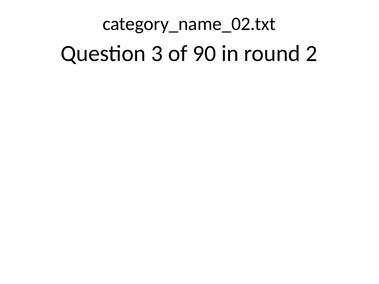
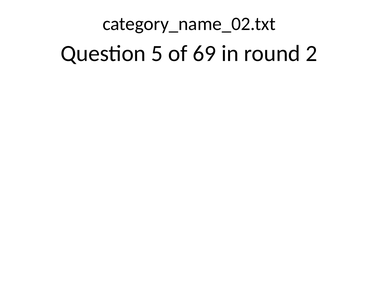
3: 3 -> 5
90: 90 -> 69
